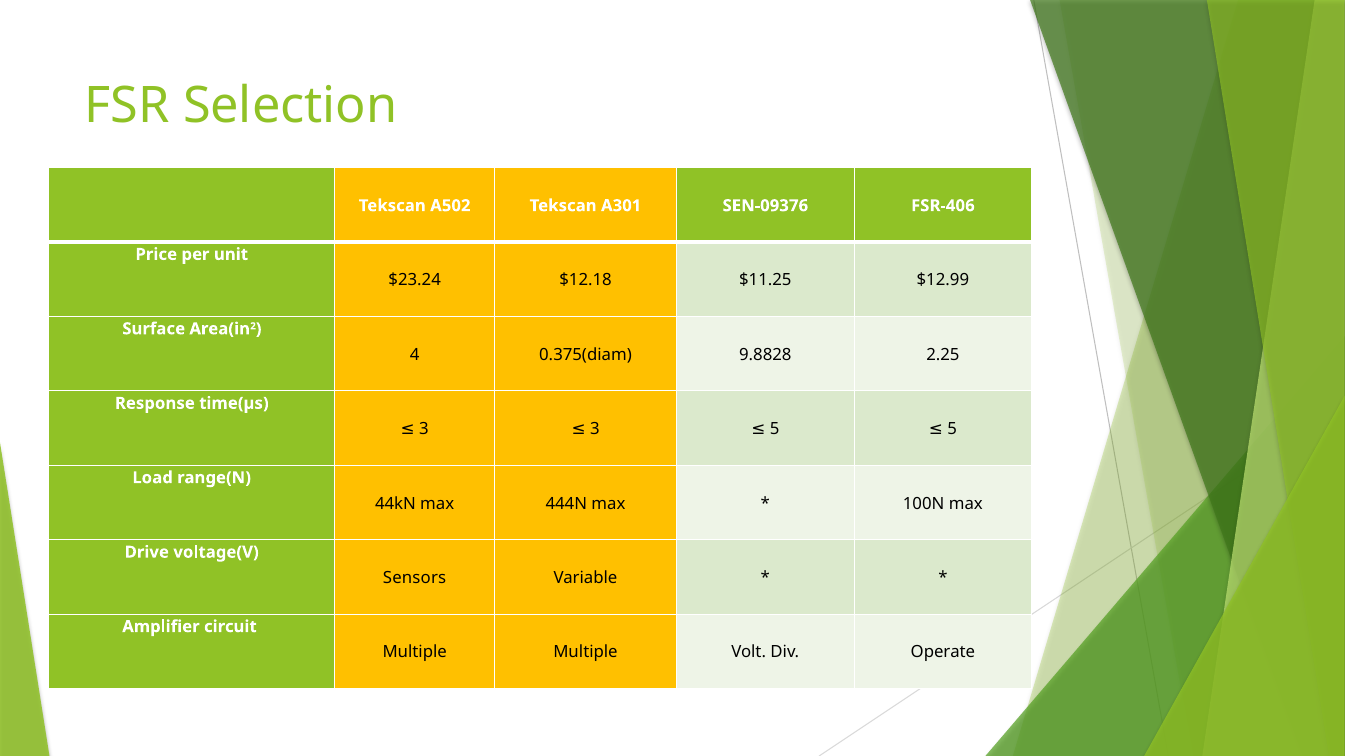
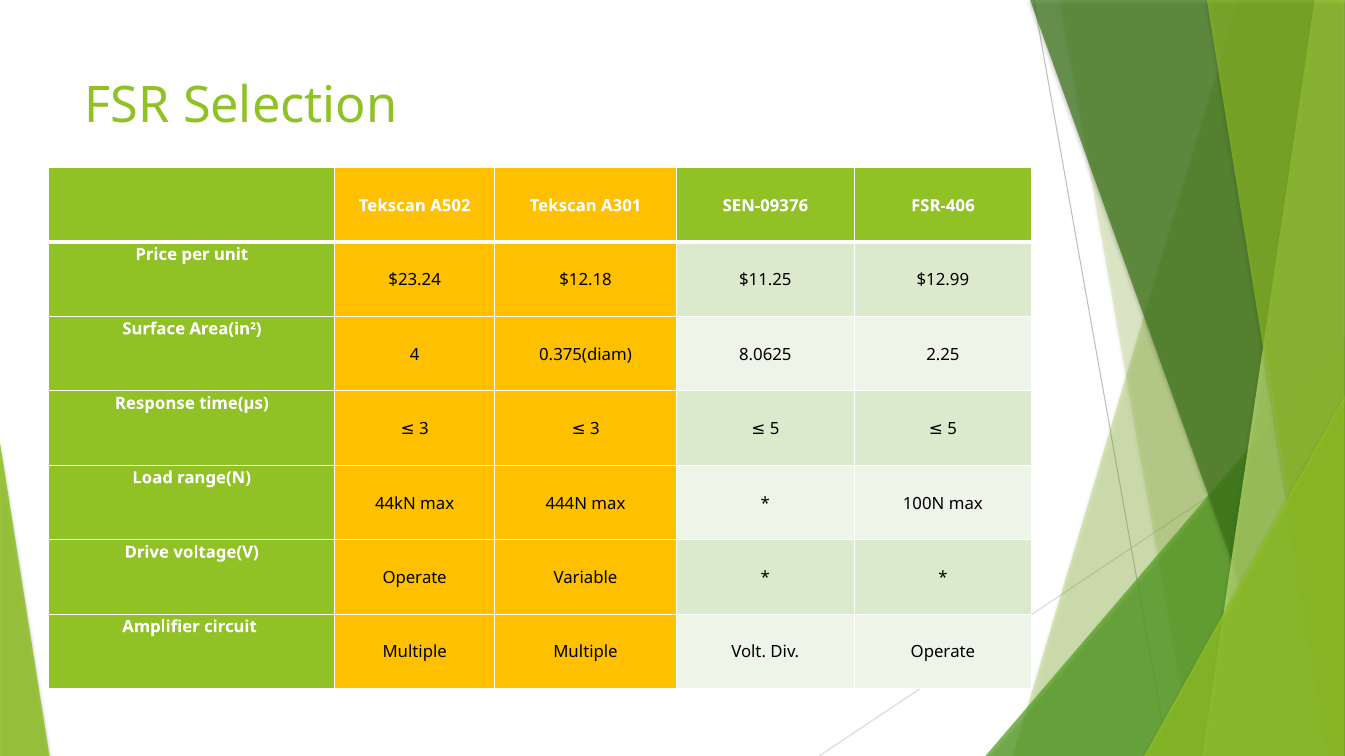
9.8828: 9.8828 -> 8.0625
Sensors at (415, 578): Sensors -> Operate
